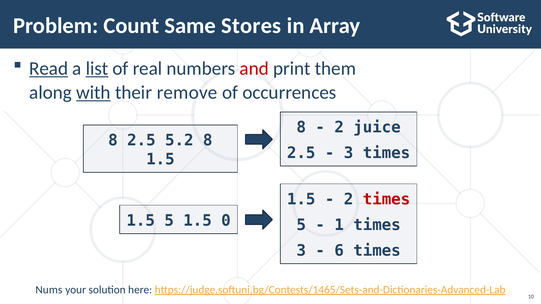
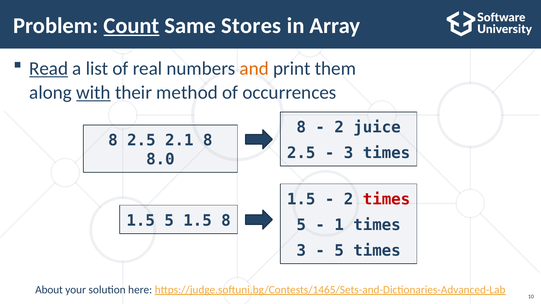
Count underline: none -> present
list underline: present -> none
and colour: red -> orange
remove: remove -> method
5.2: 5.2 -> 2.1
1.5 at (160, 159): 1.5 -> 8.0
1.5 0: 0 -> 8
6 at (339, 251): 6 -> 5
Nums: Nums -> About
